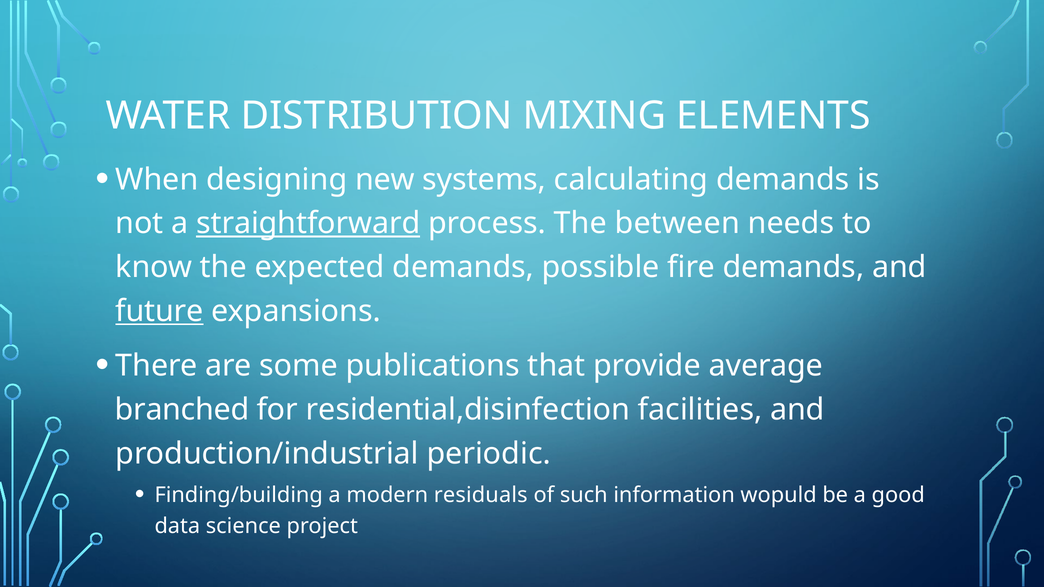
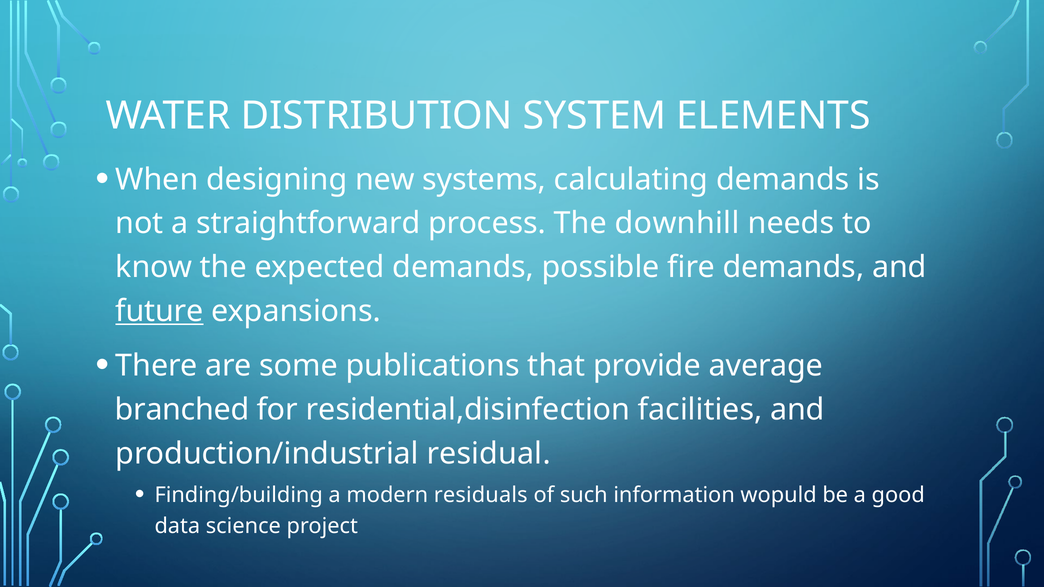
MIXING: MIXING -> SYSTEM
straightforward underline: present -> none
between: between -> downhill
periodic: periodic -> residual
